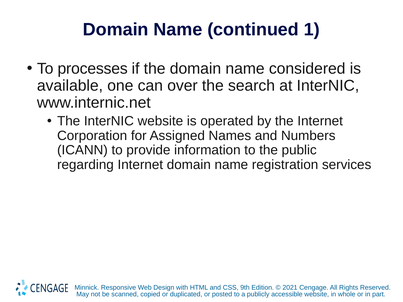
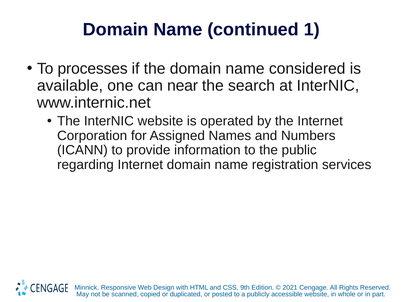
over: over -> near
